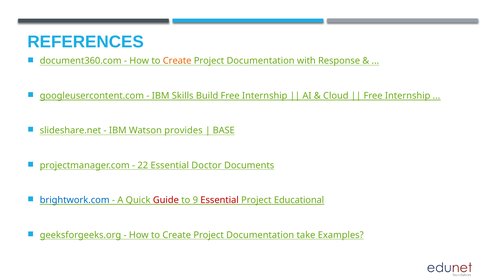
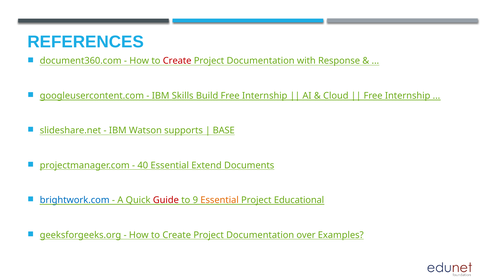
Create at (177, 61) colour: orange -> red
provides: provides -> supports
22: 22 -> 40
Doctor: Doctor -> Extend
Essential at (220, 200) colour: red -> orange
take: take -> over
